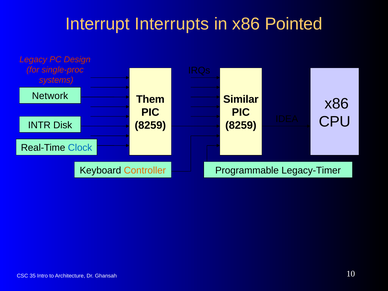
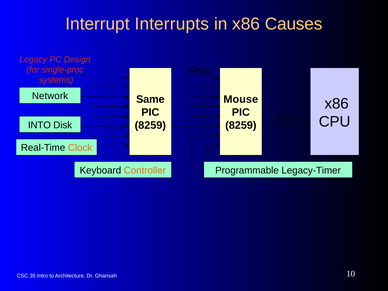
Pointed: Pointed -> Causes
Them: Them -> Same
Similar: Similar -> Mouse
INTR: INTR -> INTO
Clock colour: blue -> orange
